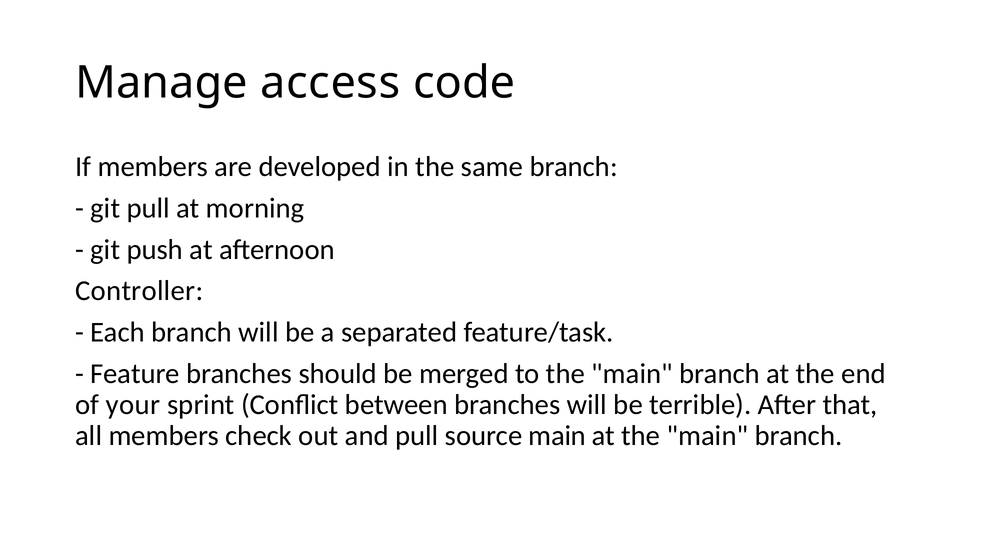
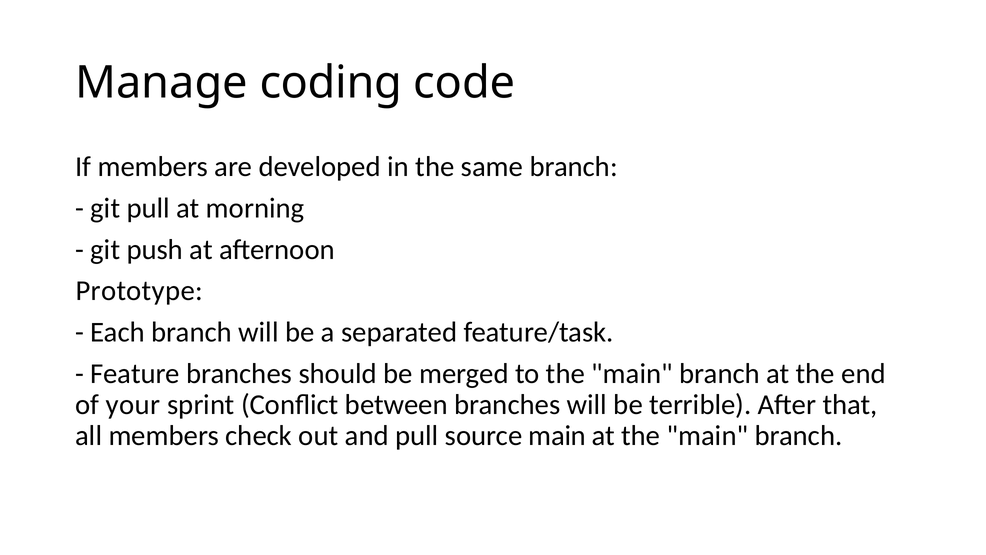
access: access -> coding
Controller: Controller -> Prototype
